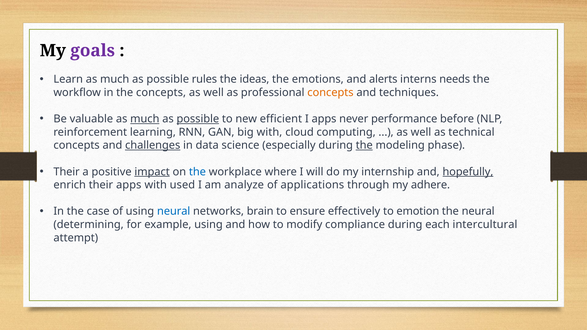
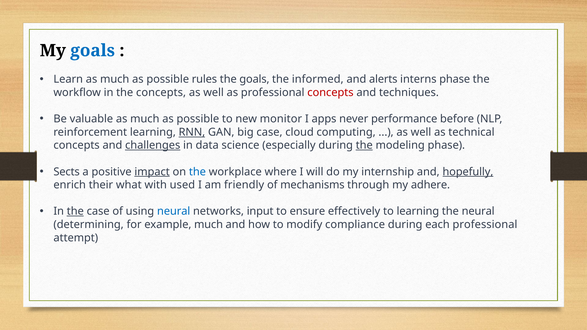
goals at (93, 51) colour: purple -> blue
the ideas: ideas -> goals
emotions: emotions -> informed
interns needs: needs -> phase
concepts at (330, 93) colour: orange -> red
much at (145, 119) underline: present -> none
possible at (198, 119) underline: present -> none
efficient: efficient -> monitor
RNN underline: none -> present
big with: with -> case
Their at (67, 172): Their -> Sects
their apps: apps -> what
analyze: analyze -> friendly
applications: applications -> mechanisms
the at (75, 211) underline: none -> present
brain: brain -> input
to emotion: emotion -> learning
example using: using -> much
each intercultural: intercultural -> professional
